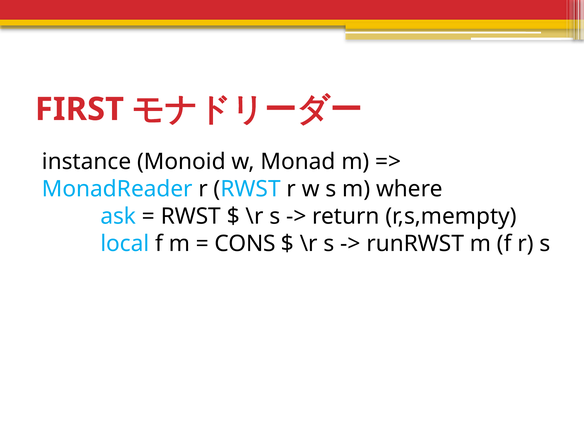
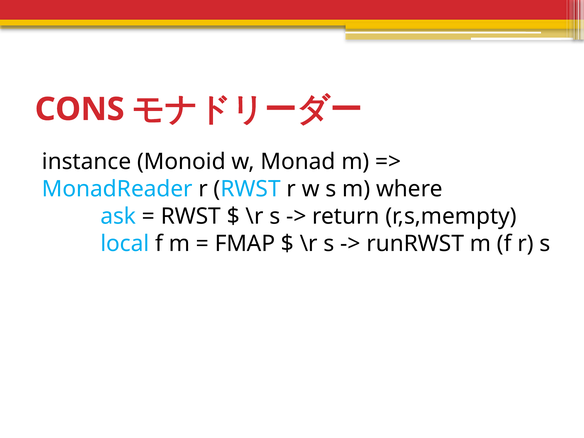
FIRST: FIRST -> CONS
CONS: CONS -> FMAP
